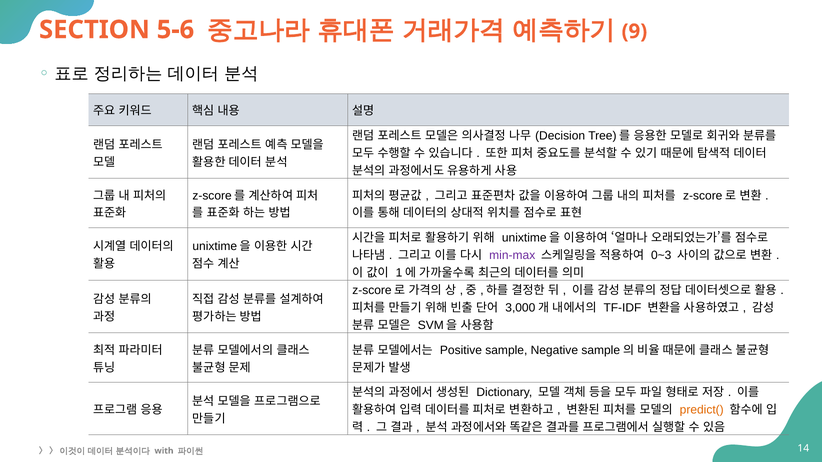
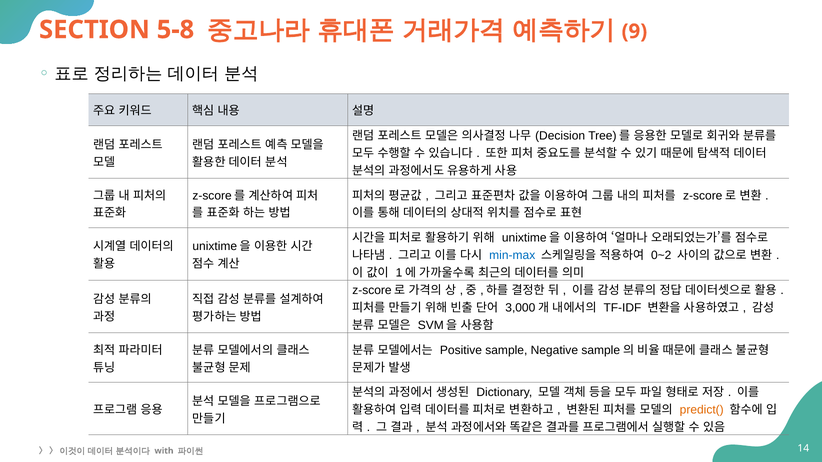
5-6: 5-6 -> 5-8
min-max colour: purple -> blue
0~3: 0~3 -> 0~2
